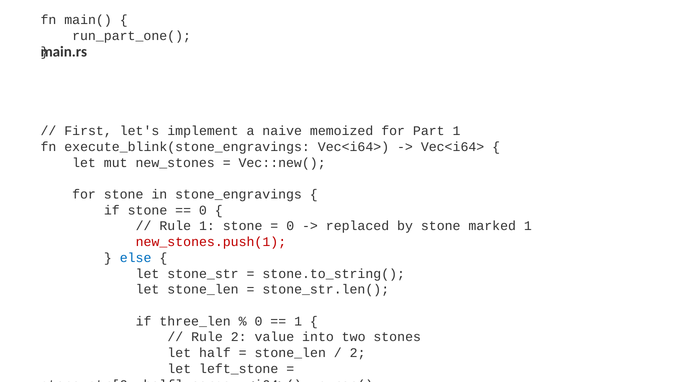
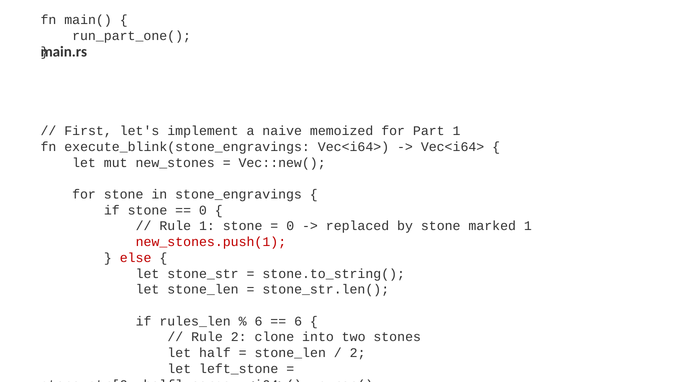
else at (136, 257) colour: blue -> red
three_len: three_len -> rules_len
0 at (259, 321): 0 -> 6
1 at (298, 321): 1 -> 6
value: value -> clone
